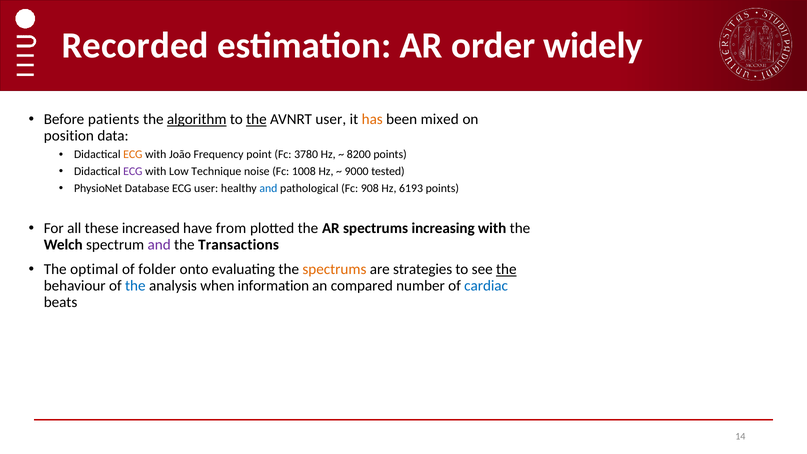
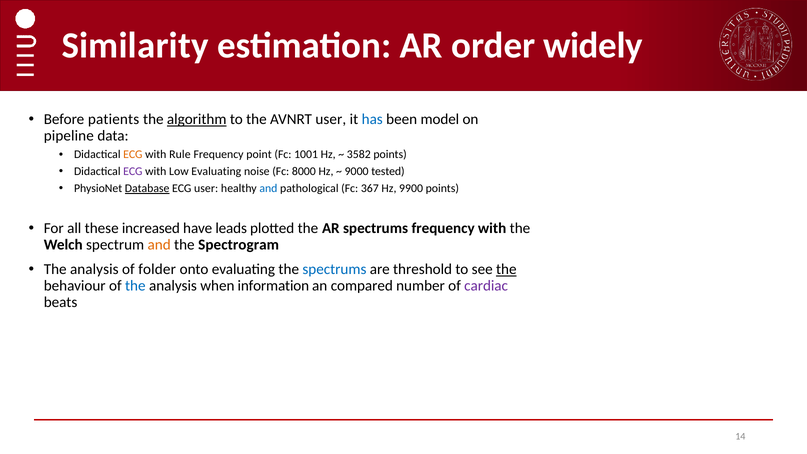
Recorded: Recorded -> Similarity
the at (256, 119) underline: present -> none
has colour: orange -> blue
mixed: mixed -> model
position: position -> pipeline
João: João -> Rule
3780: 3780 -> 1001
8200: 8200 -> 3582
Low Technique: Technique -> Evaluating
1008: 1008 -> 8000
Database underline: none -> present
908: 908 -> 367
6193: 6193 -> 9900
from: from -> leads
spectrums increasing: increasing -> frequency
and at (159, 245) colour: purple -> orange
Transactions: Transactions -> Spectrogram
optimal at (94, 269): optimal -> analysis
spectrums at (334, 269) colour: orange -> blue
strategies: strategies -> threshold
cardiac colour: blue -> purple
